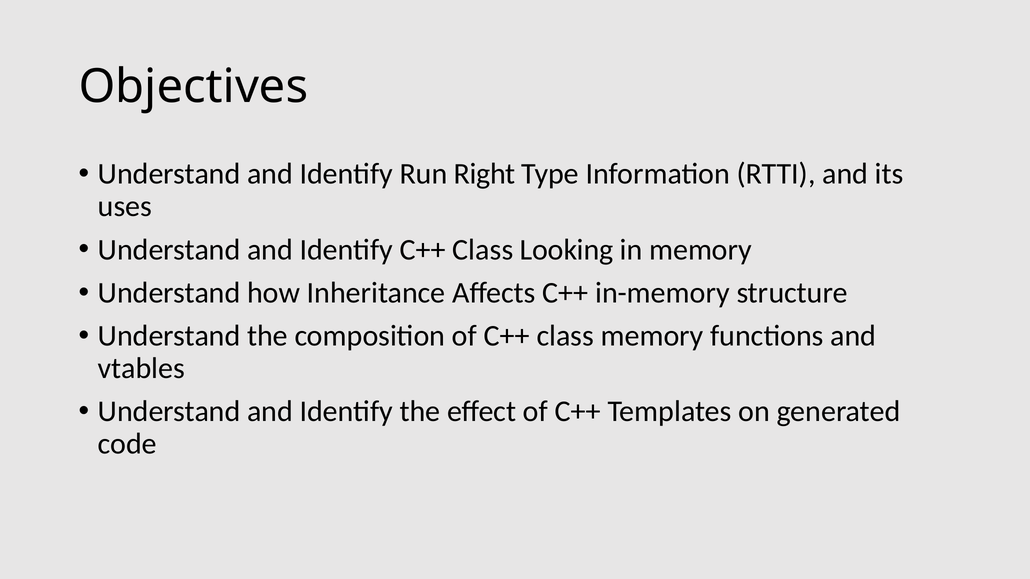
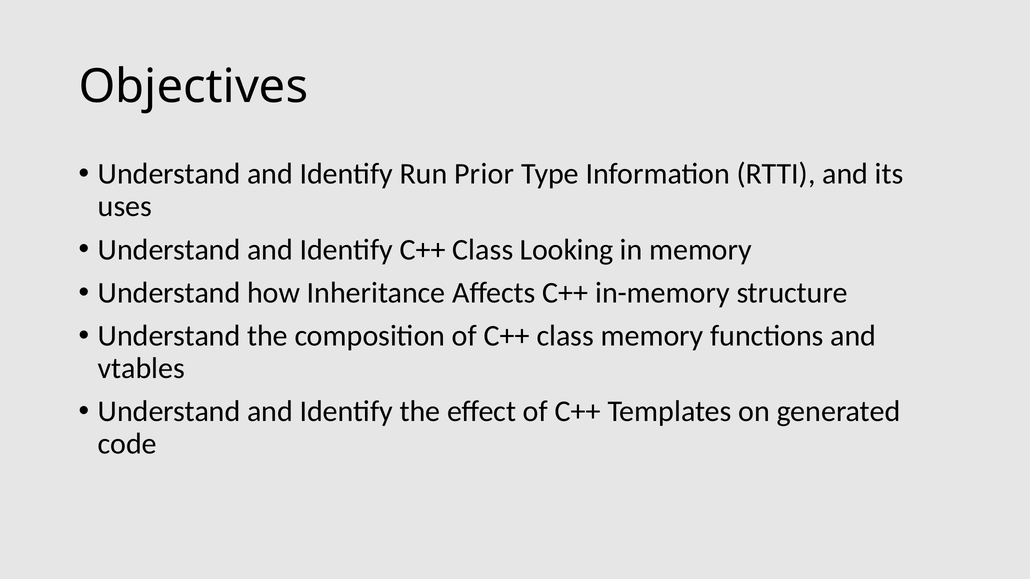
Right: Right -> Prior
